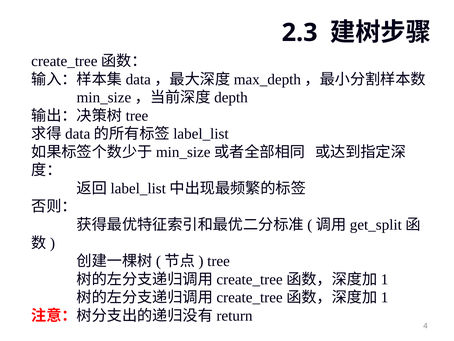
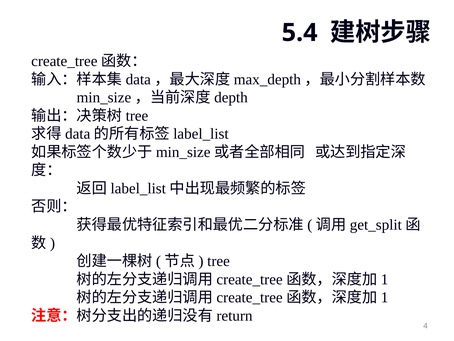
2.3: 2.3 -> 5.4
